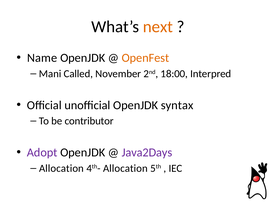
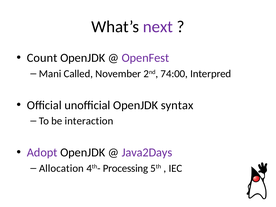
next colour: orange -> purple
Name: Name -> Count
OpenFest colour: orange -> purple
18:00: 18:00 -> 74:00
contributor: contributor -> interaction
4th- Allocation: Allocation -> Processing
